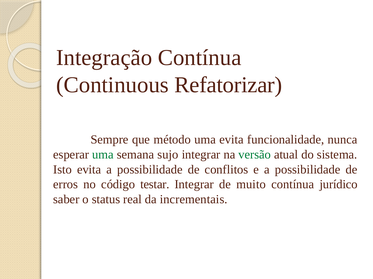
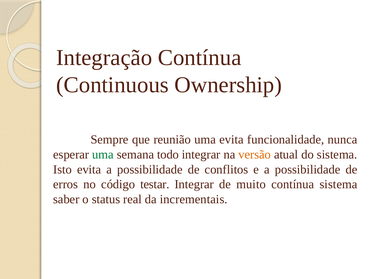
Refatorizar: Refatorizar -> Ownership
método: método -> reunião
sujo: sujo -> todo
versão colour: green -> orange
contínua jurídico: jurídico -> sistema
